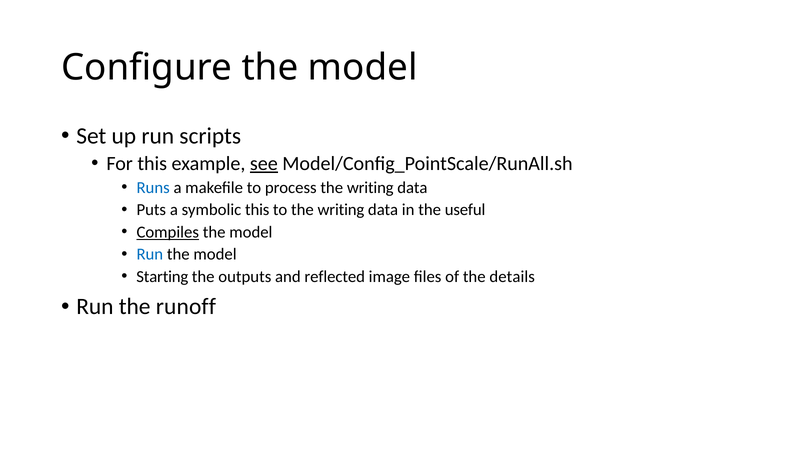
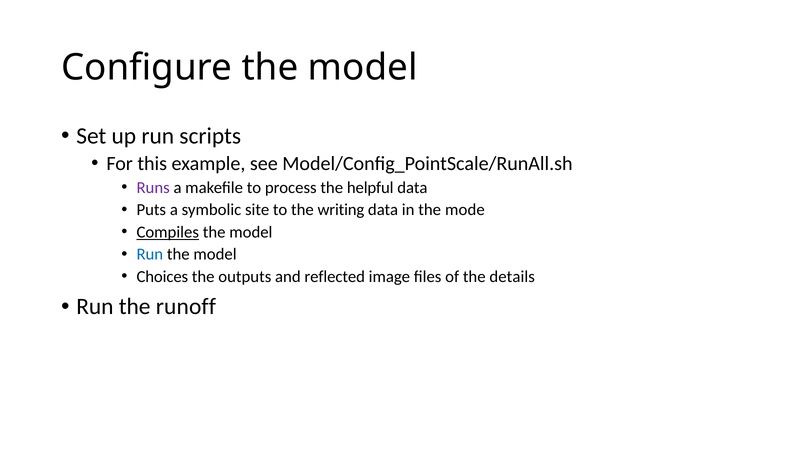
see underline: present -> none
Runs colour: blue -> purple
process the writing: writing -> helpful
symbolic this: this -> site
useful: useful -> mode
Starting: Starting -> Choices
